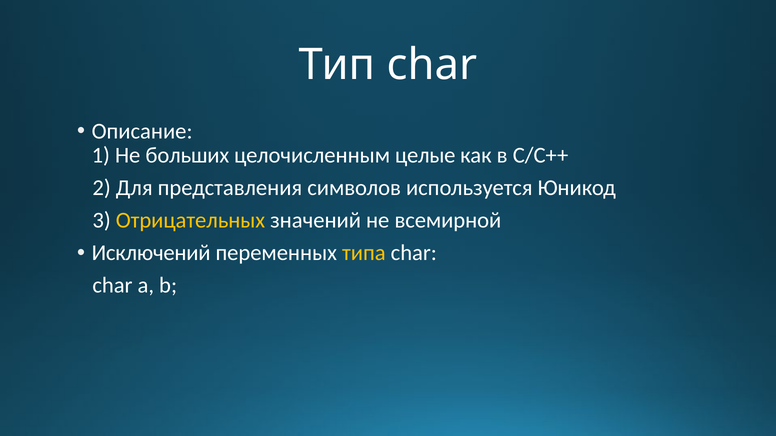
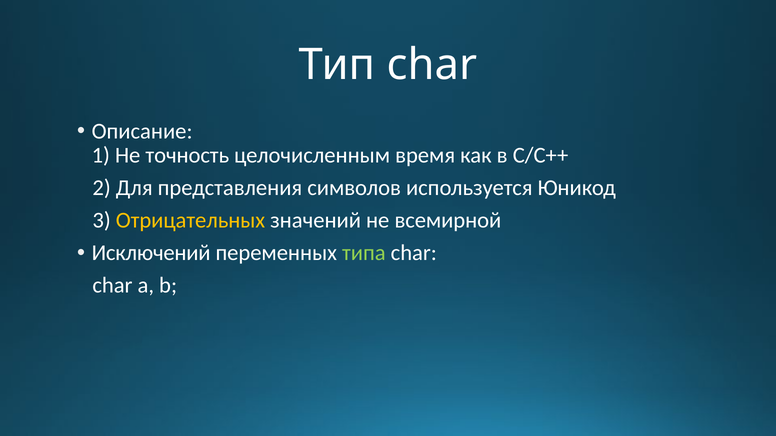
больших: больших -> точность
целые: целые -> время
типа colour: yellow -> light green
